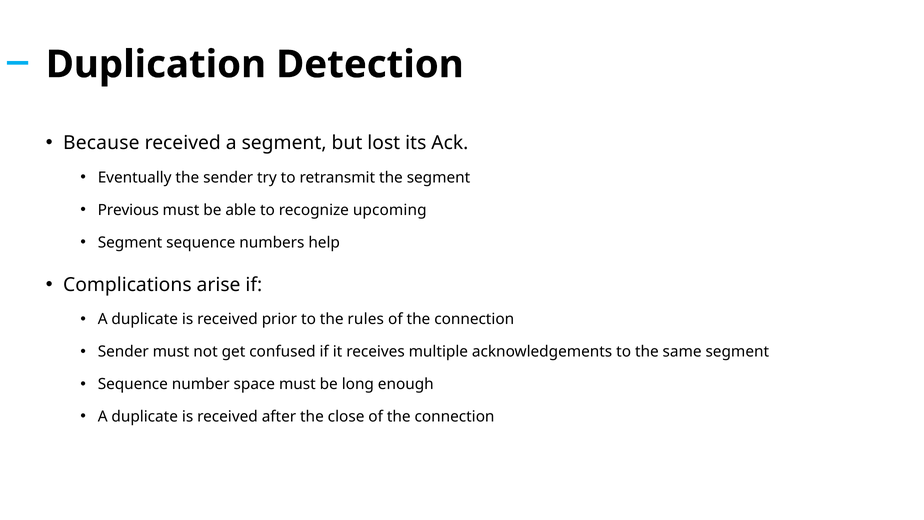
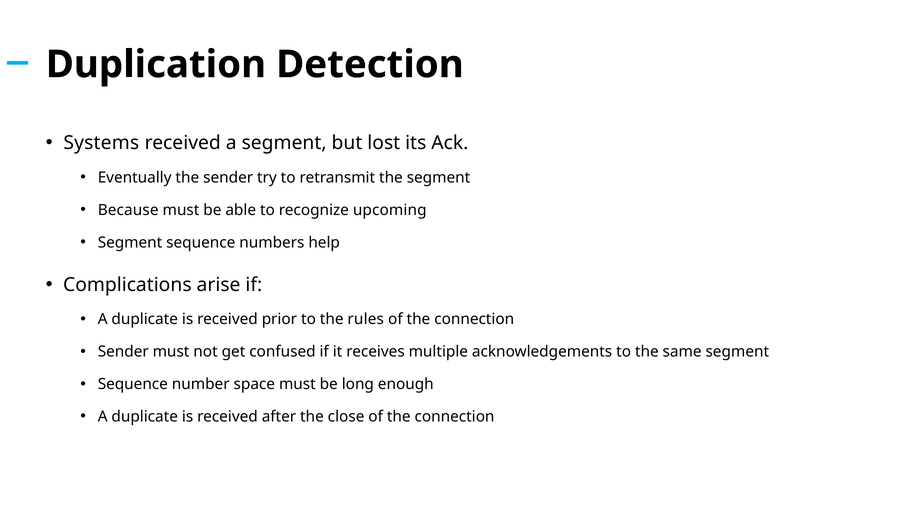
Because: Because -> Systems
Previous: Previous -> Because
